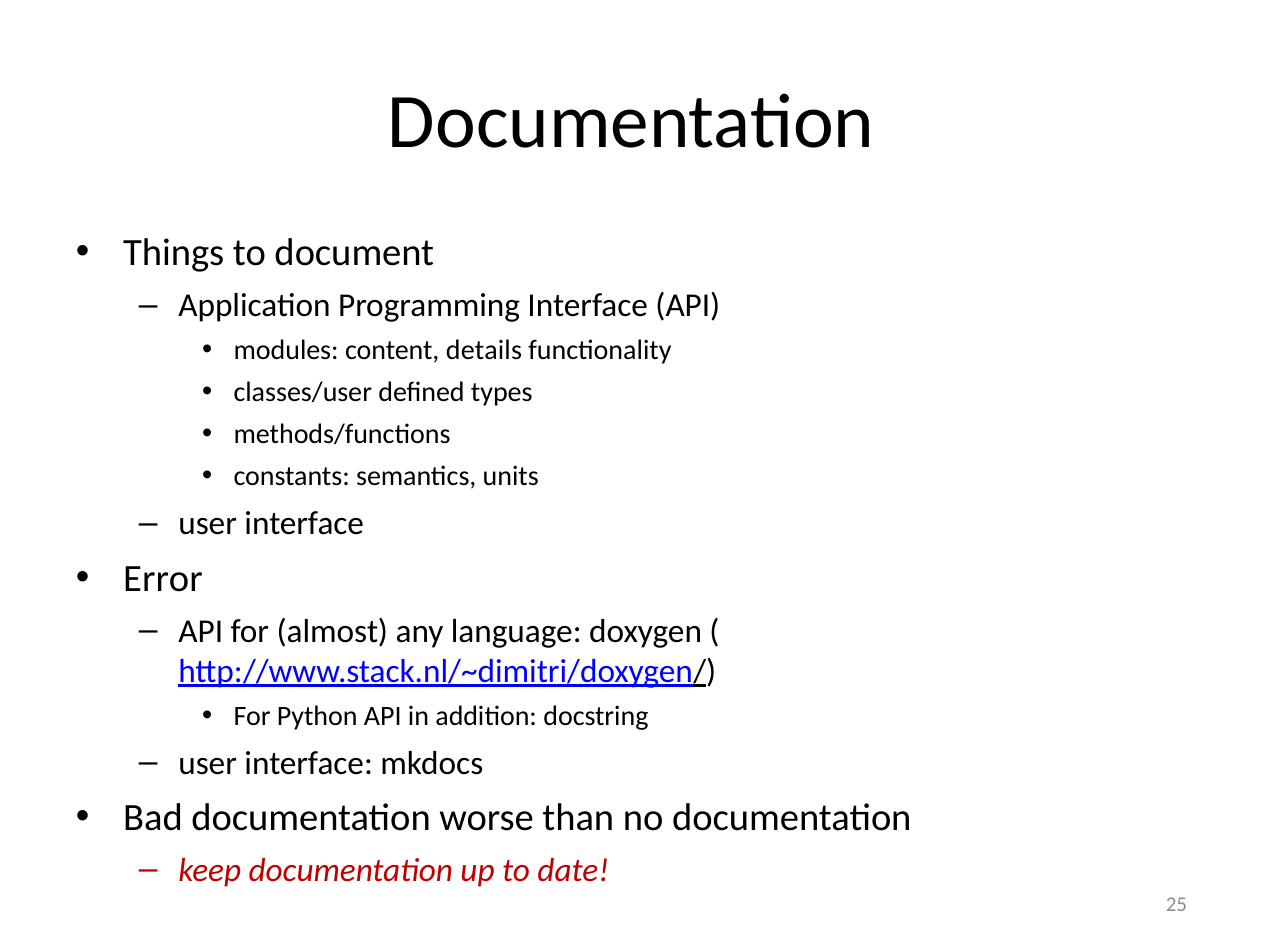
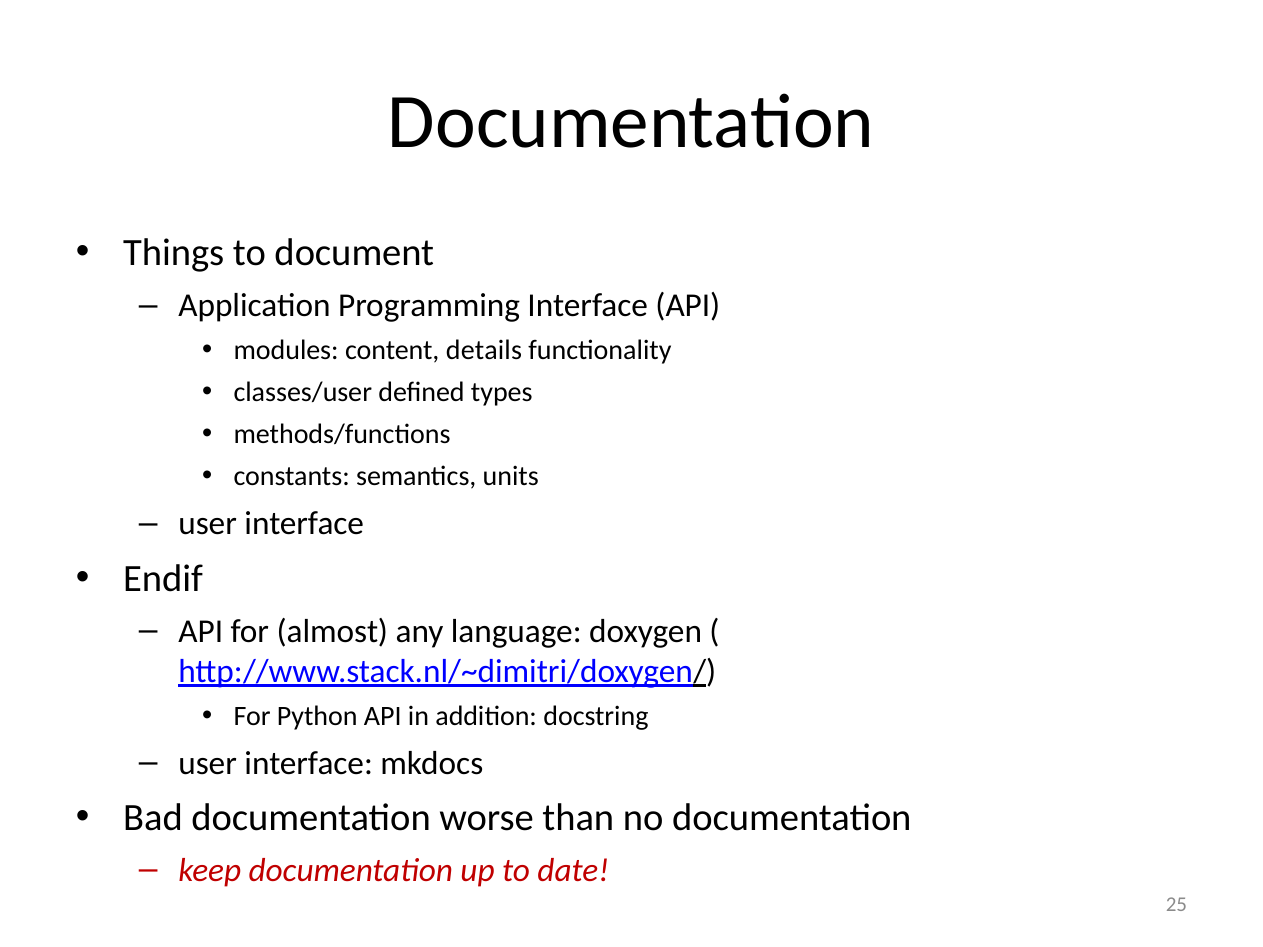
Error: Error -> Endif
